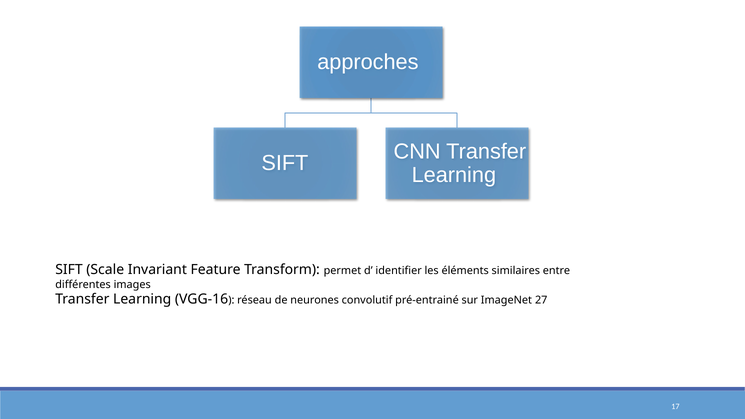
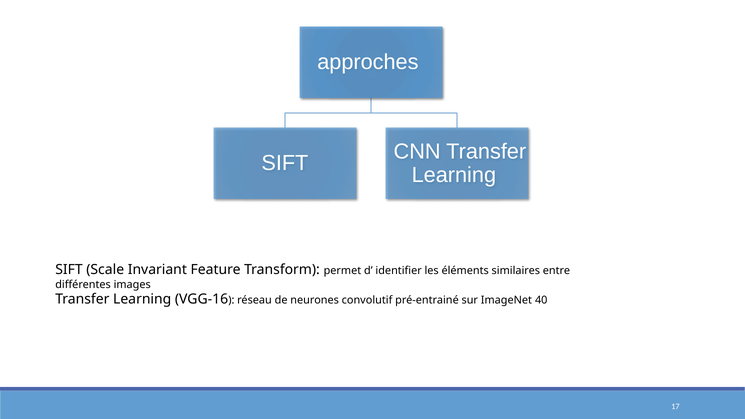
27: 27 -> 40
